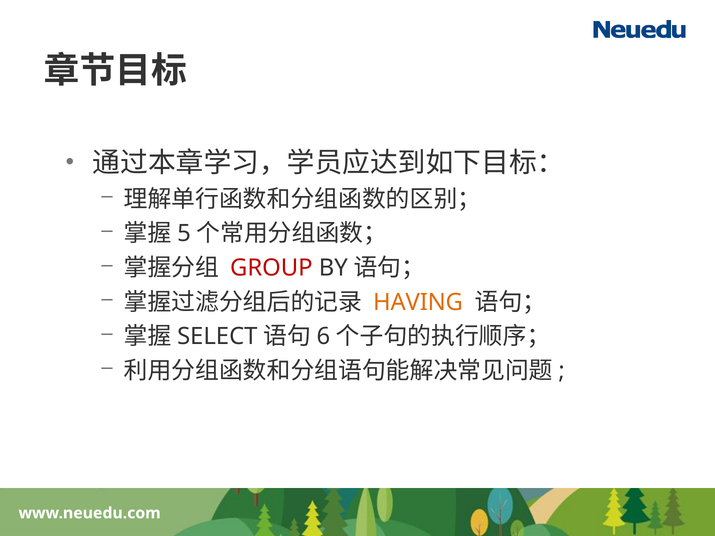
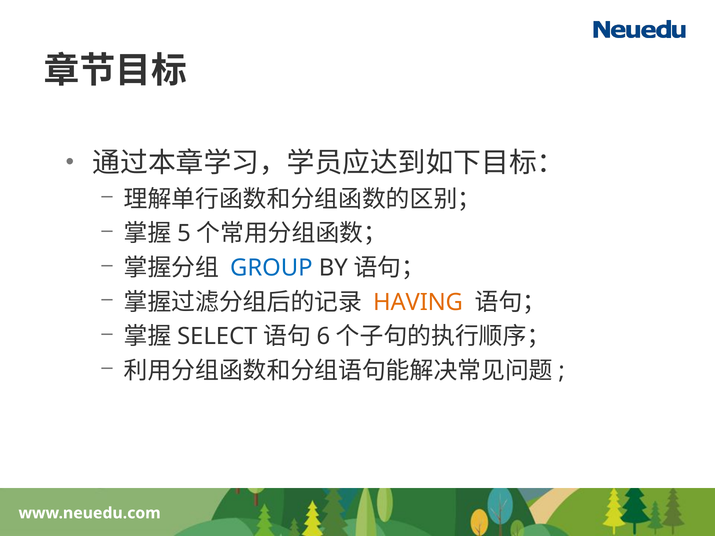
GROUP colour: red -> blue
